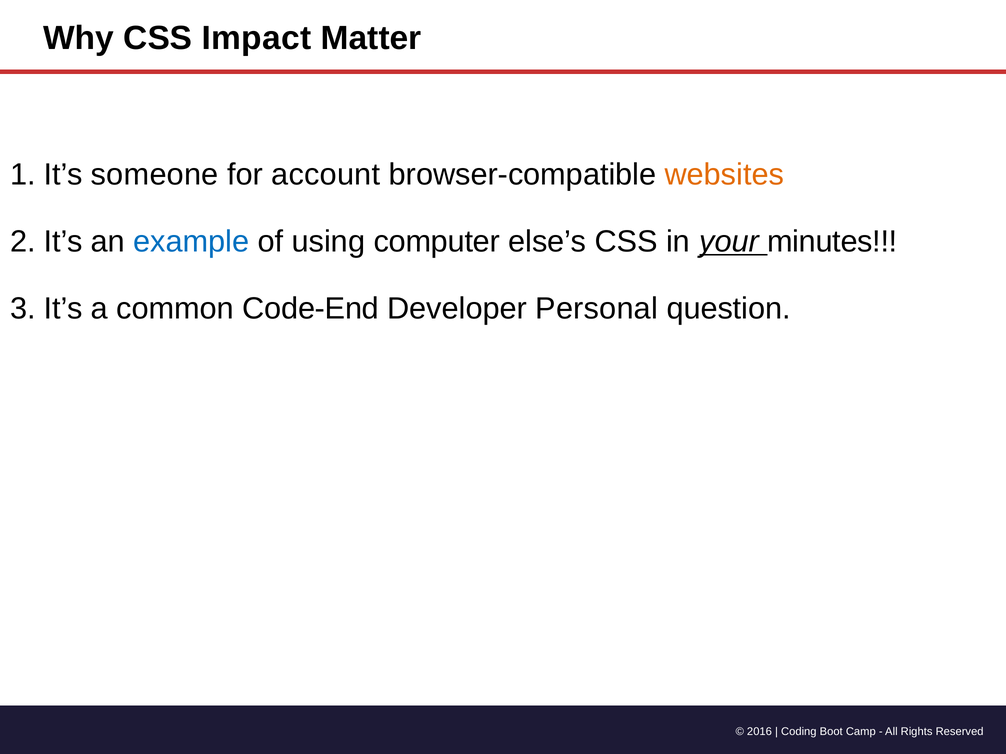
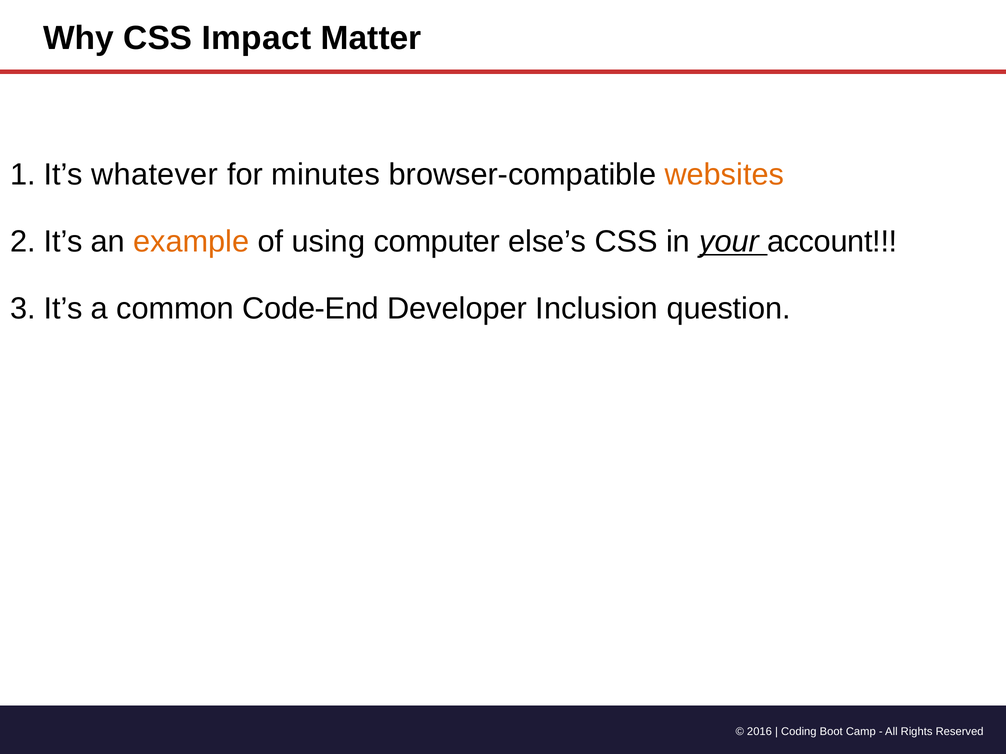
someone: someone -> whatever
account: account -> minutes
example colour: blue -> orange
minutes: minutes -> account
Personal: Personal -> Inclusion
